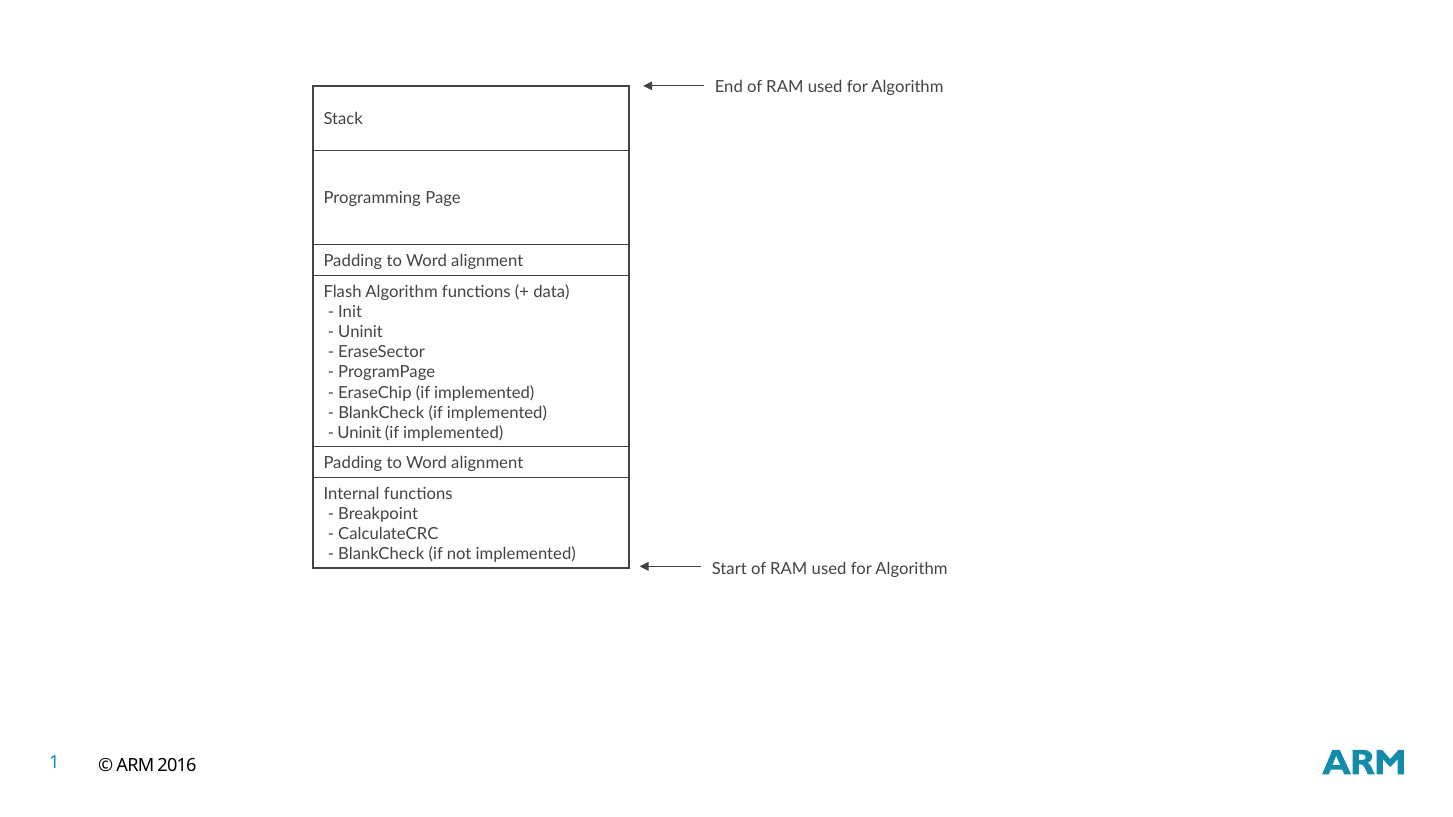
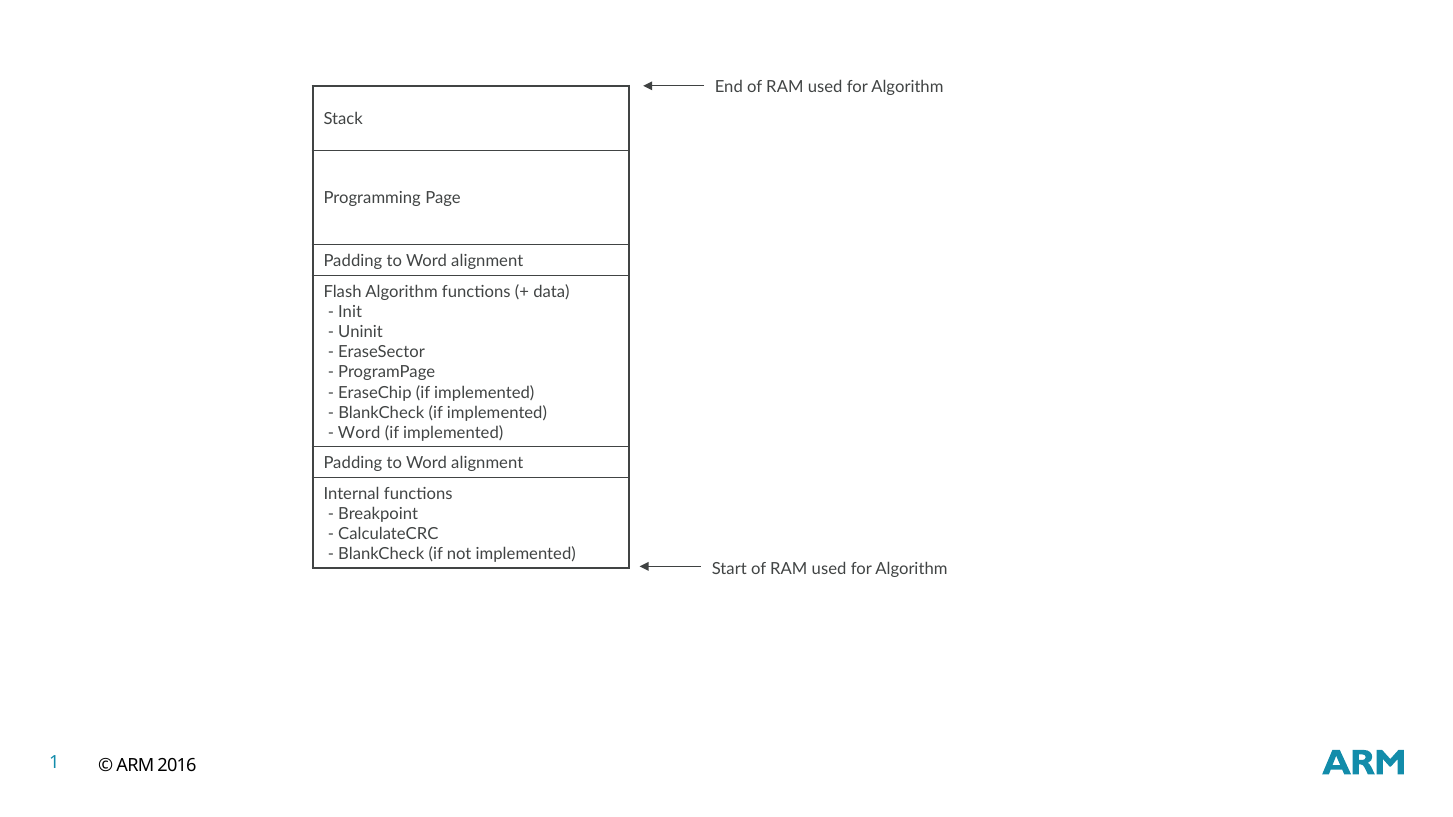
Uninit at (359, 433): Uninit -> Word
